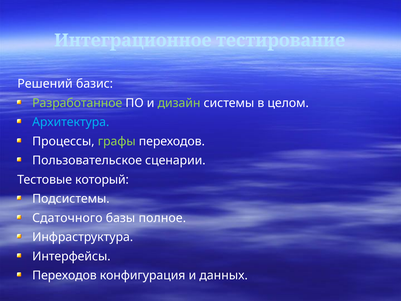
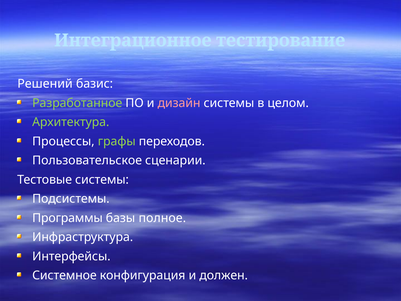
дизайн colour: light green -> pink
Архитектура colour: light blue -> light green
Тестовые который: который -> системы
Сдаточного: Сдаточного -> Программы
Переходов at (64, 275): Переходов -> Системное
данных: данных -> должен
